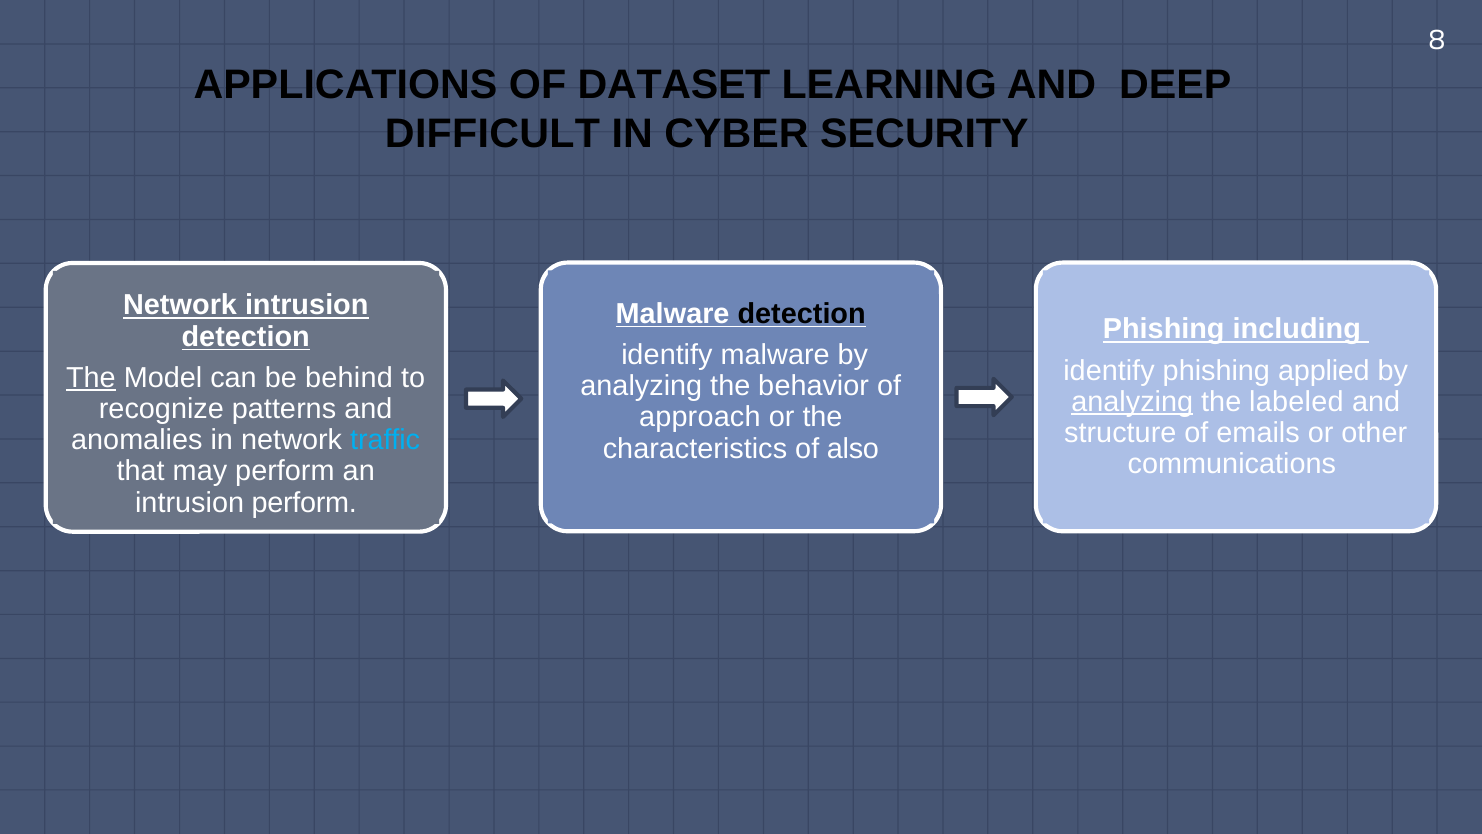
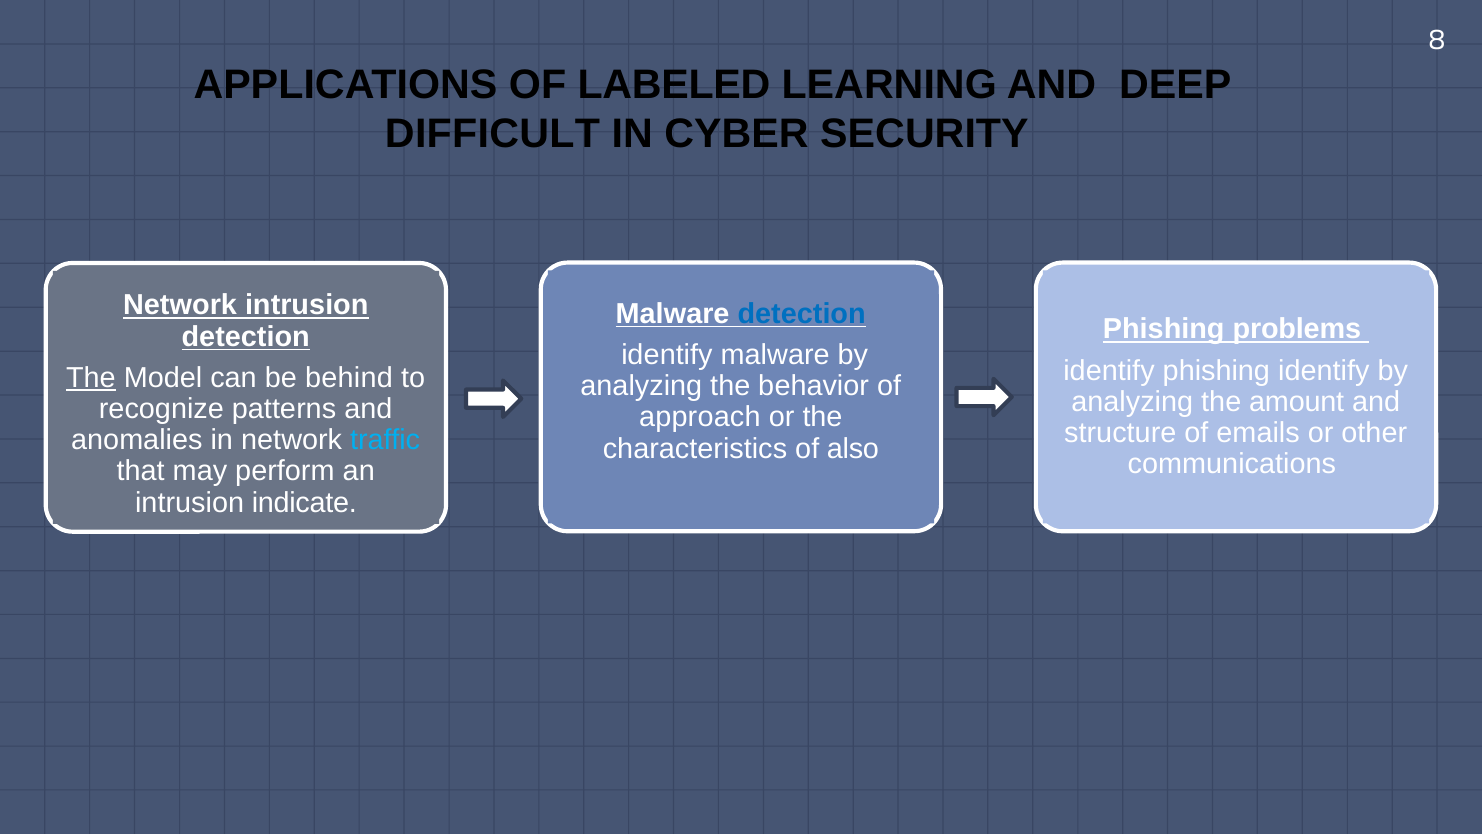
DATASET: DATASET -> LABELED
detection at (802, 314) colour: black -> blue
including: including -> problems
phishing applied: applied -> identify
analyzing at (1132, 402) underline: present -> none
labeled: labeled -> amount
intrusion perform: perform -> indicate
